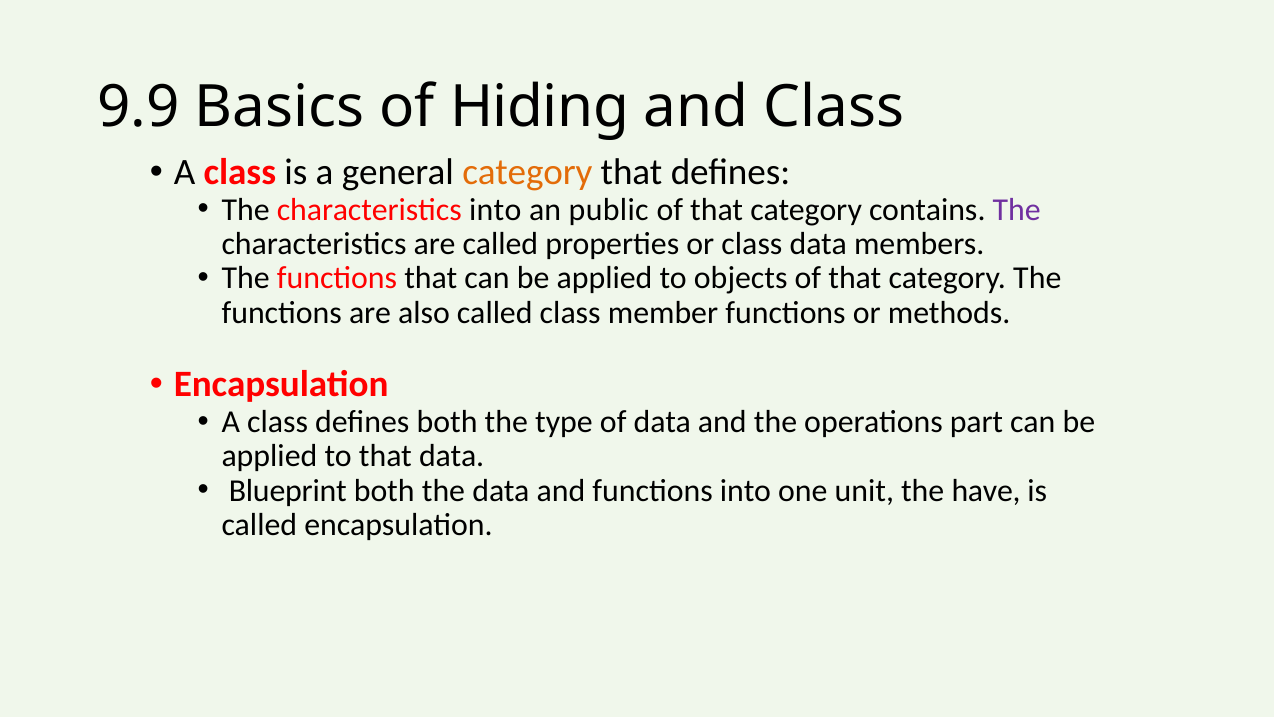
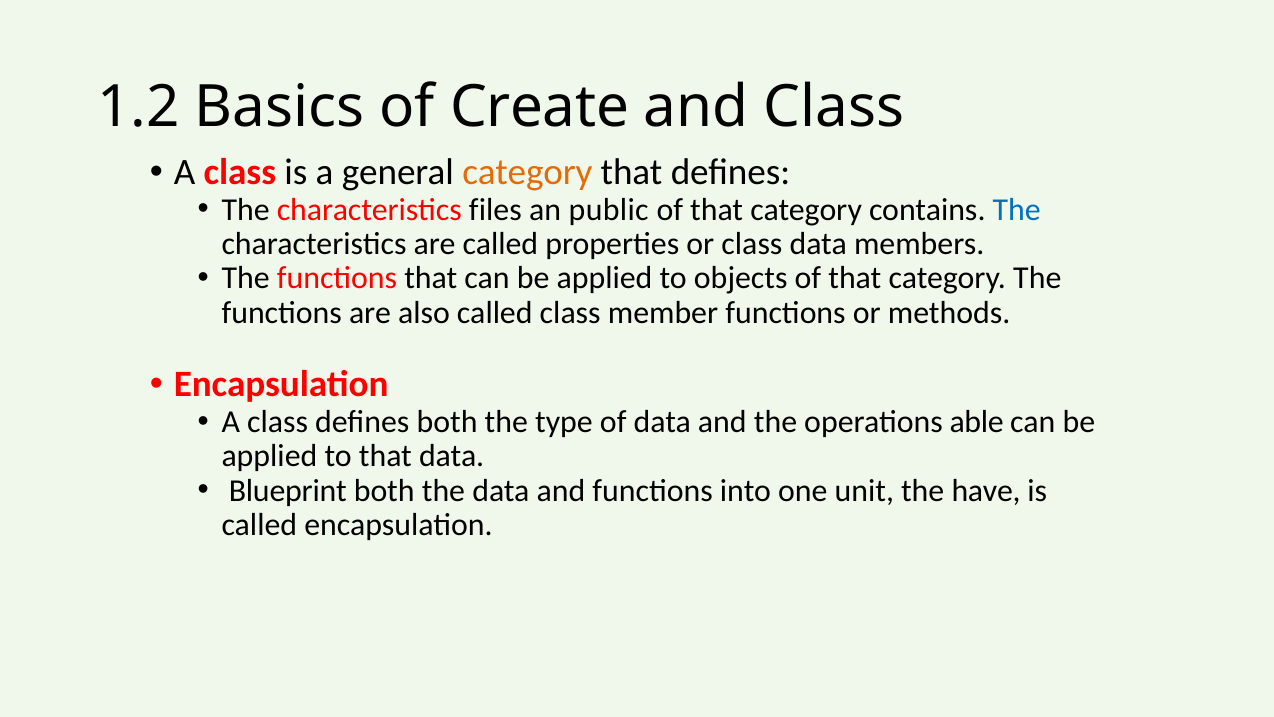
9.9: 9.9 -> 1.2
Hiding: Hiding -> Create
characteristics into: into -> files
The at (1017, 210) colour: purple -> blue
part: part -> able
